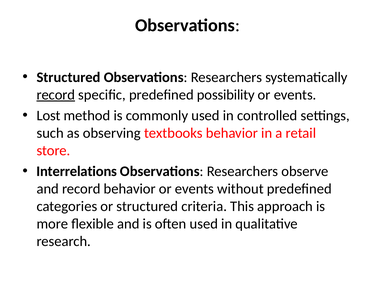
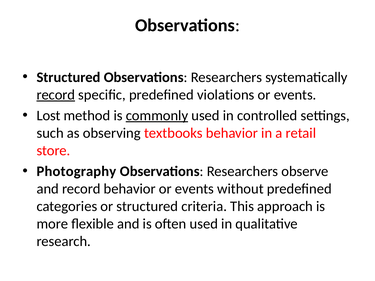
possibility: possibility -> violations
commonly underline: none -> present
Interrelations: Interrelations -> Photography
